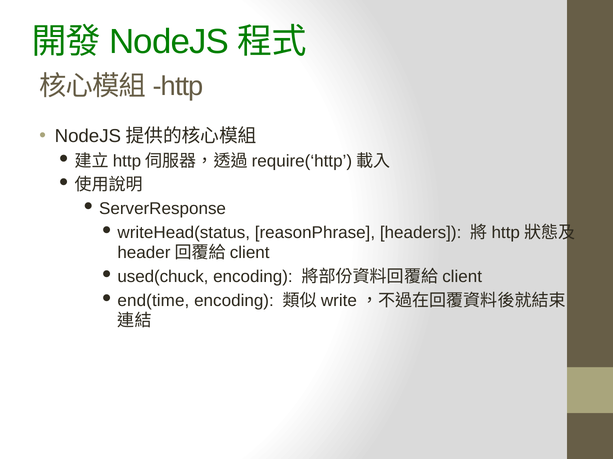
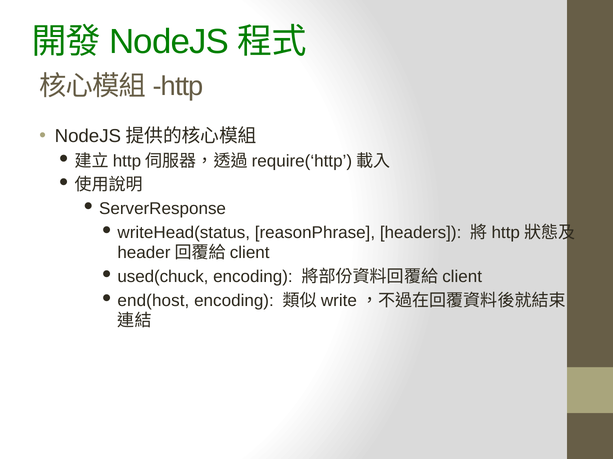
end(time: end(time -> end(host
